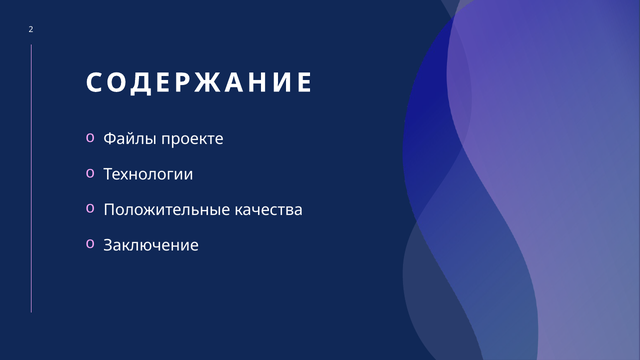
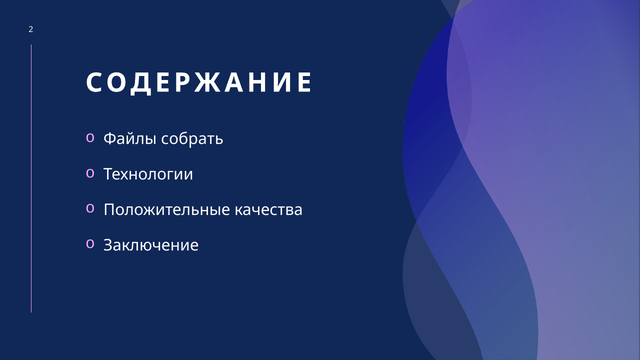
проекте: проекте -> собрать
